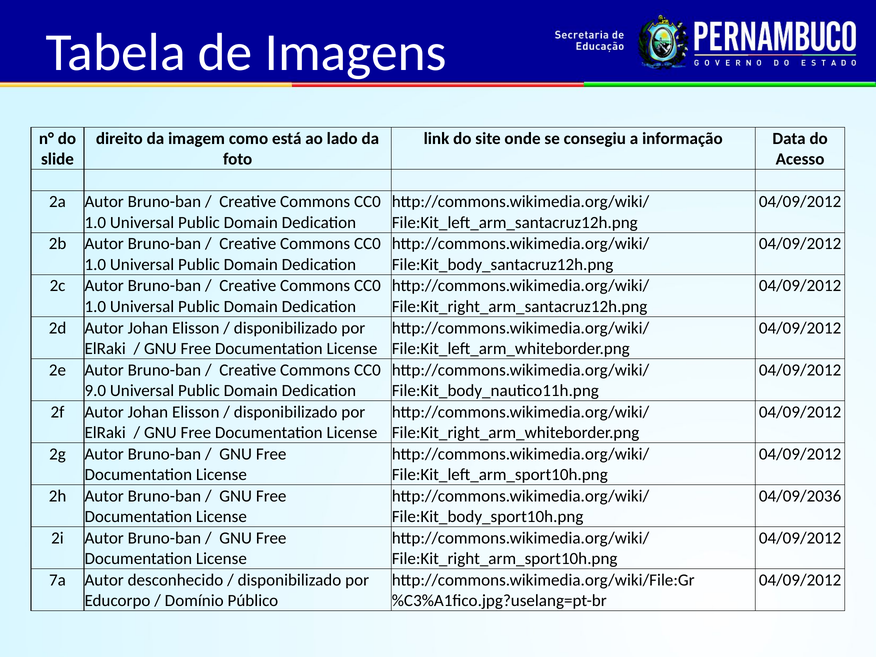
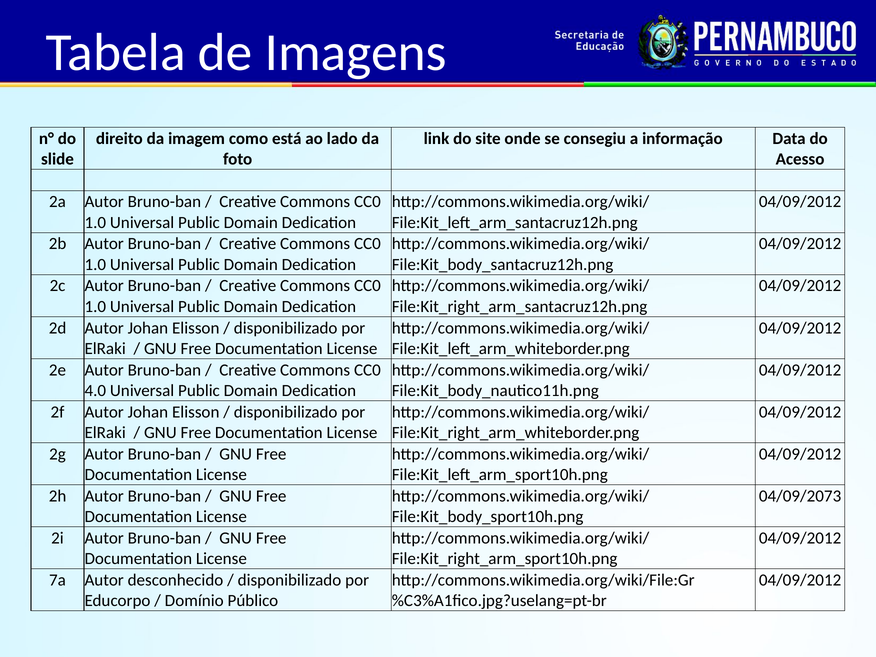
9.0: 9.0 -> 4.0
04/09/2036: 04/09/2036 -> 04/09/2073
